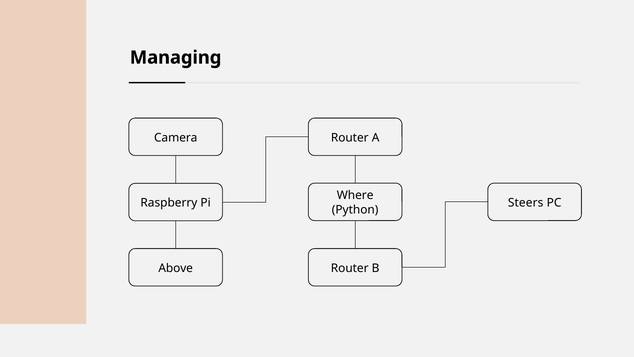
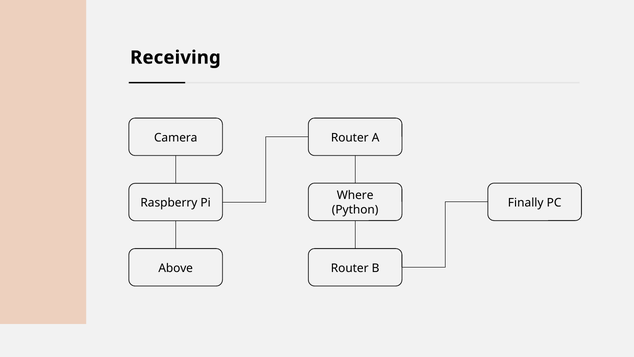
Managing: Managing -> Receiving
Steers: Steers -> Finally
